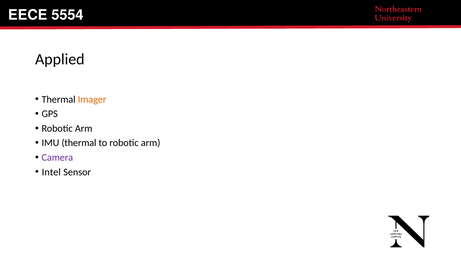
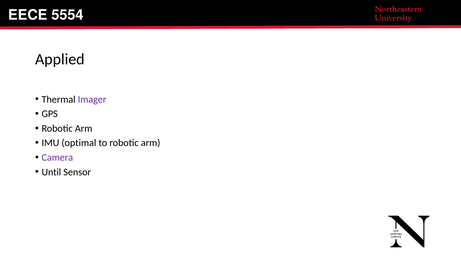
Imager colour: orange -> purple
IMU thermal: thermal -> optimal
Intel: Intel -> Until
